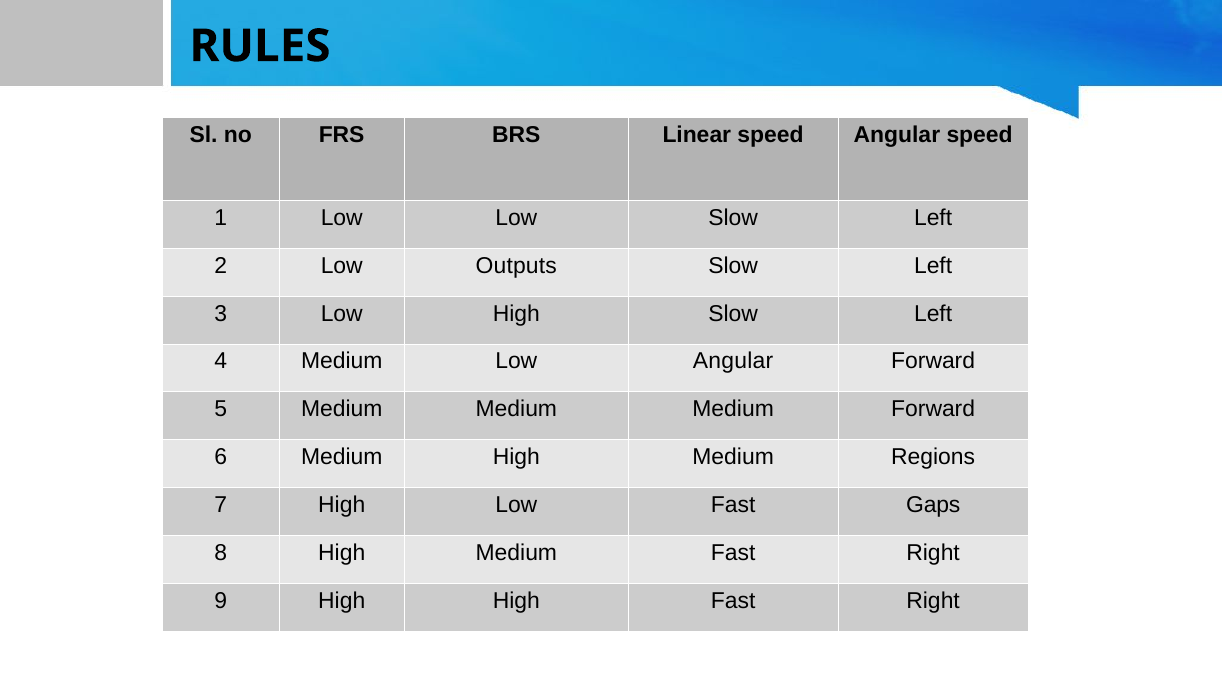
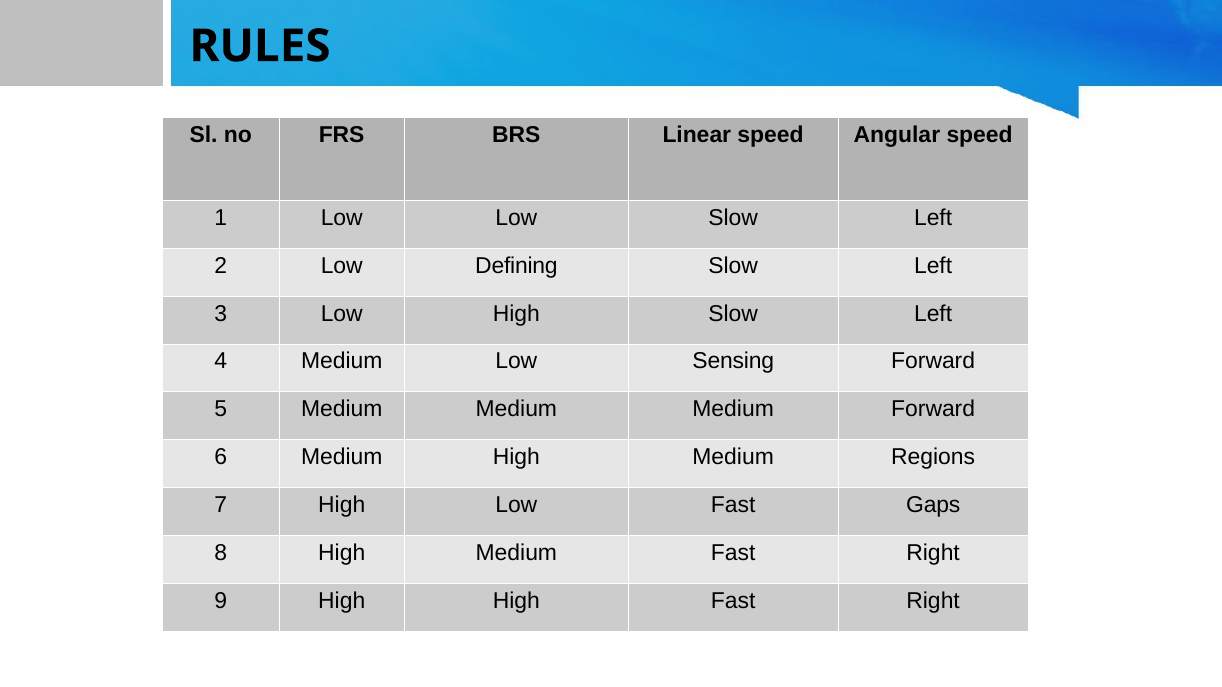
Outputs: Outputs -> Defining
Low Angular: Angular -> Sensing
